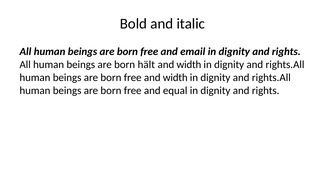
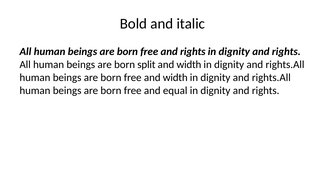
free and email: email -> rights
hält: hält -> split
